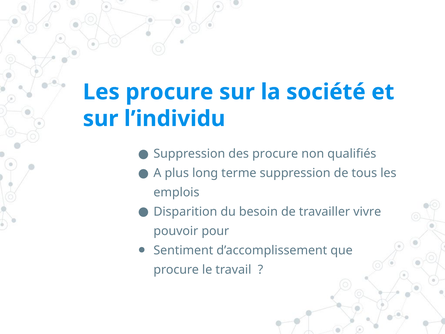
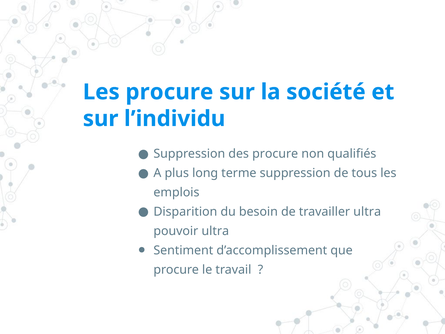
travailler vivre: vivre -> ultra
pouvoir pour: pour -> ultra
